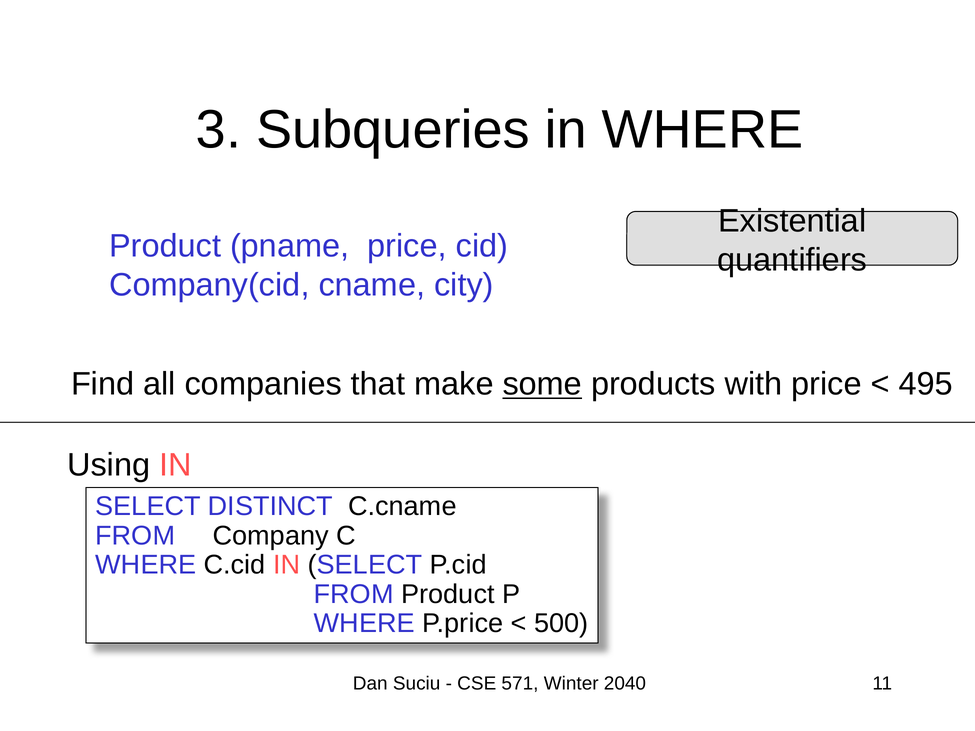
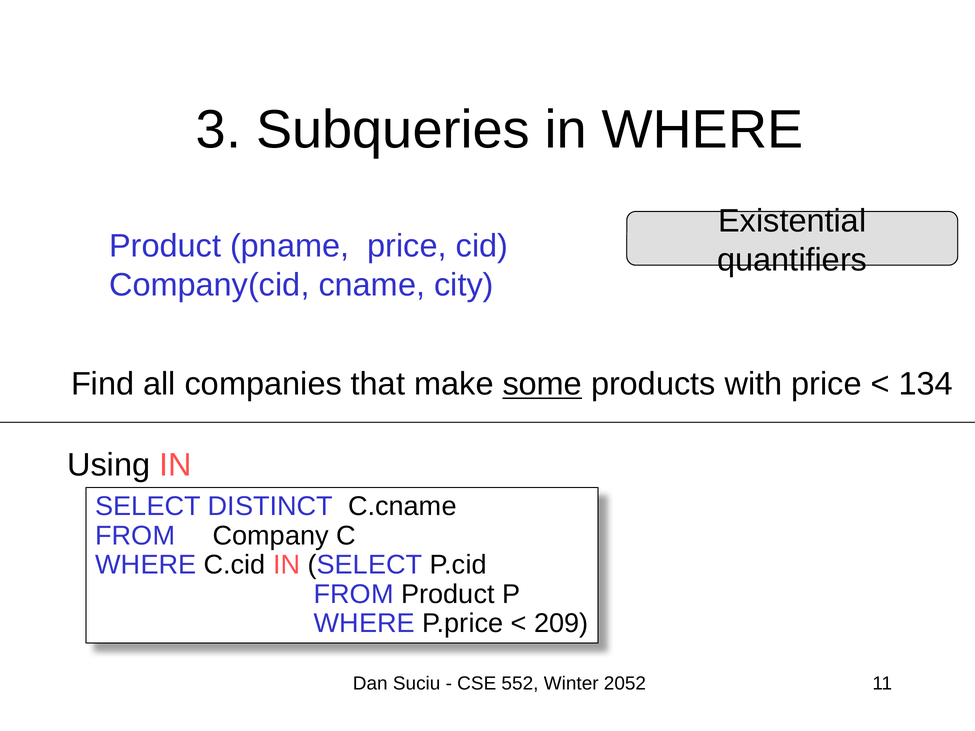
495: 495 -> 134
500: 500 -> 209
571: 571 -> 552
2040: 2040 -> 2052
